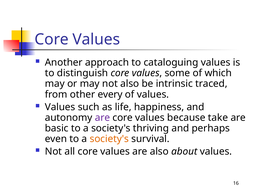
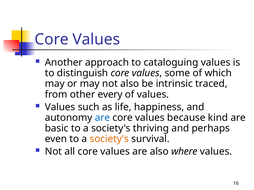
are at (102, 118) colour: purple -> blue
take: take -> kind
about: about -> where
